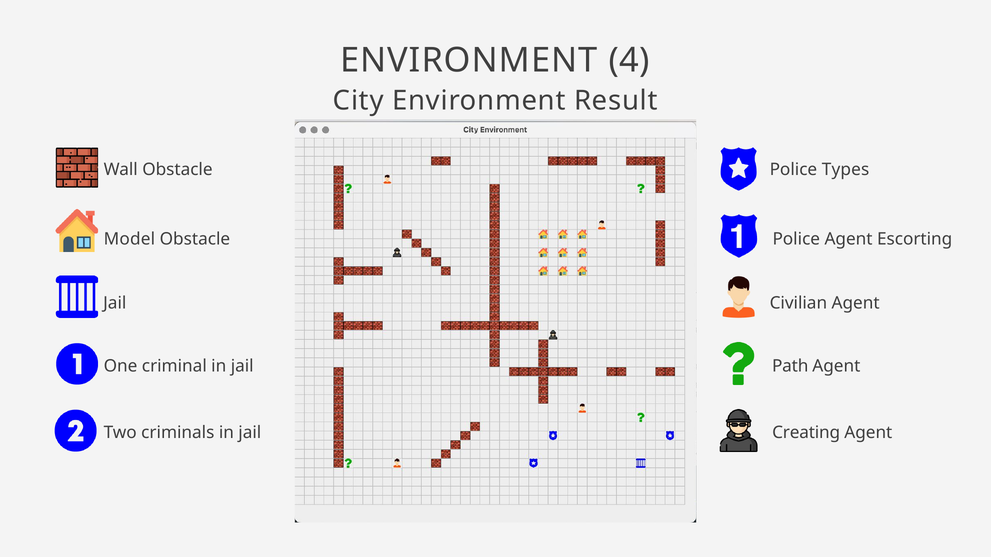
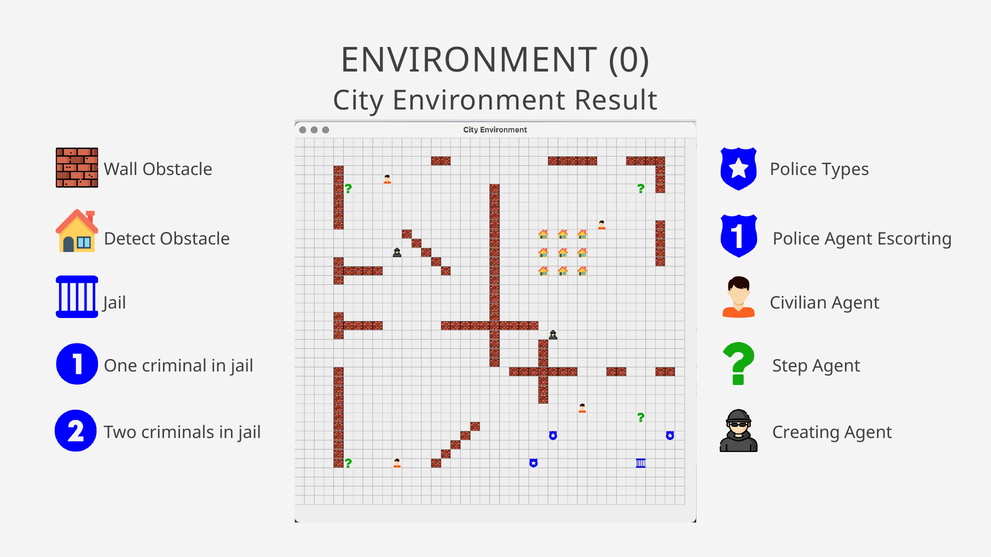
4: 4 -> 0
Model: Model -> Detect
Path: Path -> Step
